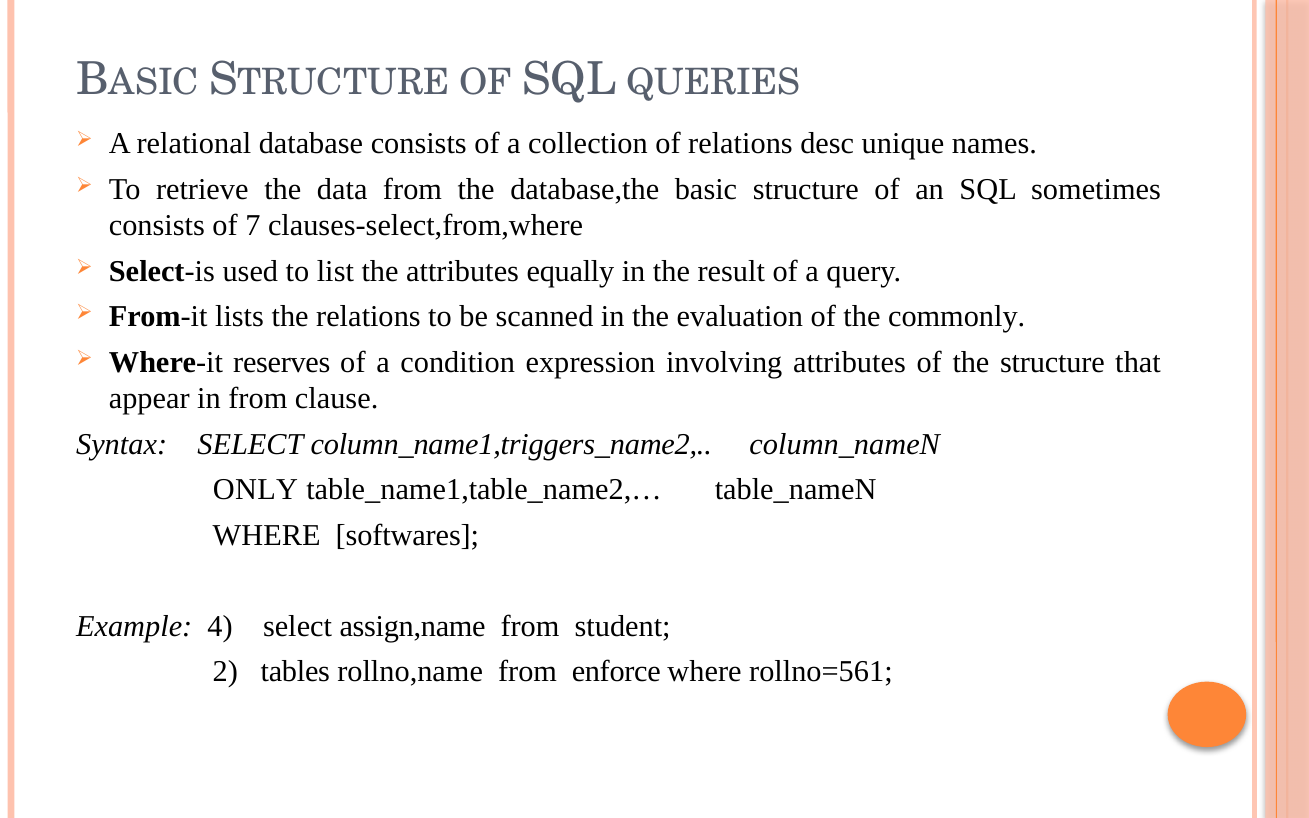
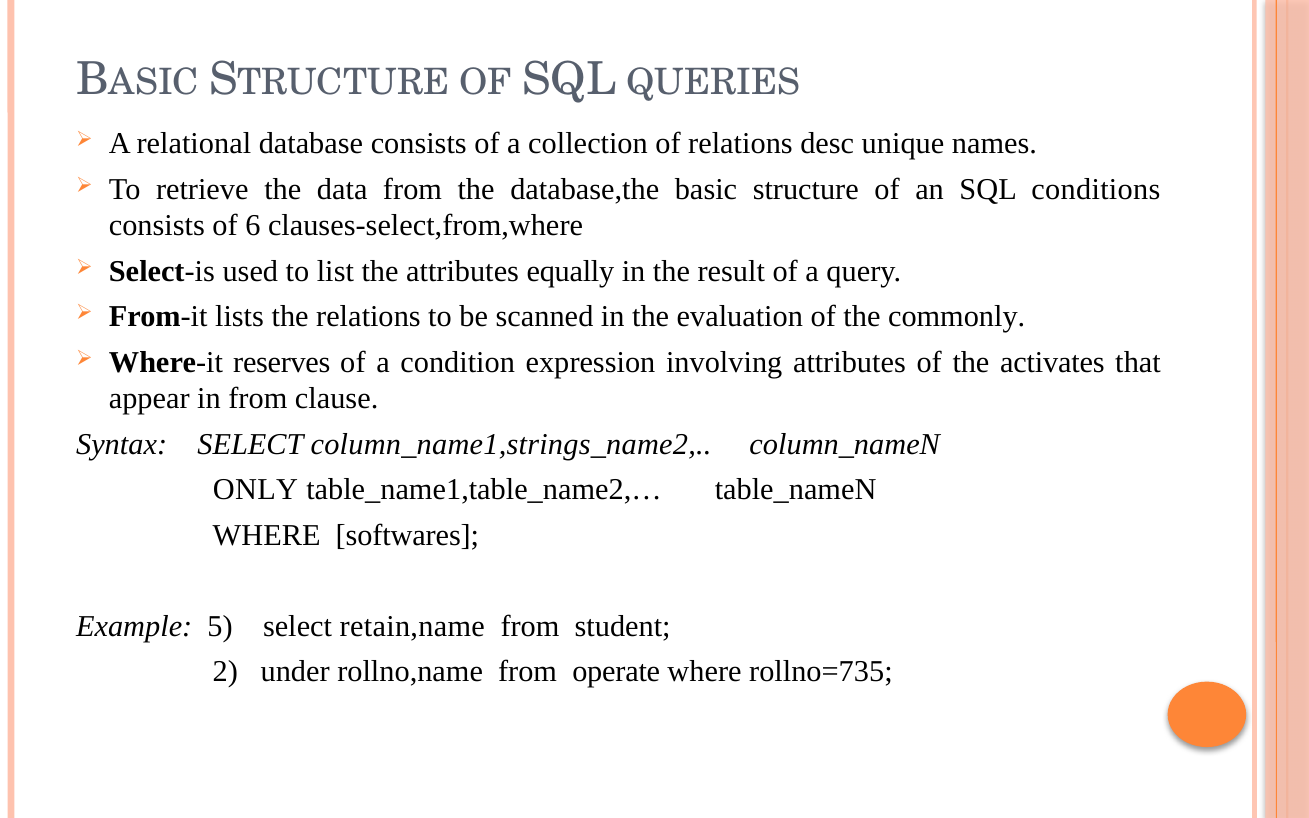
sometimes: sometimes -> conditions
7: 7 -> 6
the structure: structure -> activates
column_name1,triggers_name2: column_name1,triggers_name2 -> column_name1,strings_name2
4: 4 -> 5
assign,name: assign,name -> retain,name
tables: tables -> under
enforce: enforce -> operate
rollno=561: rollno=561 -> rollno=735
